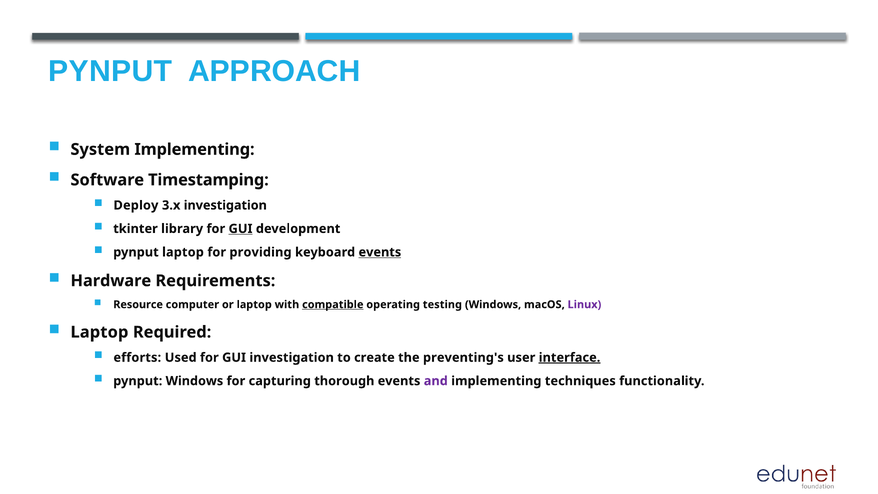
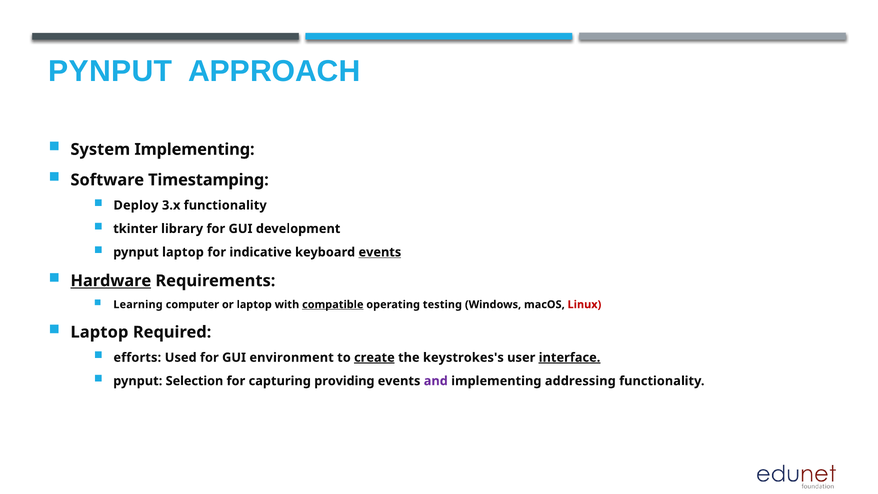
3.x investigation: investigation -> functionality
GUI at (241, 229) underline: present -> none
providing: providing -> indicative
Hardware underline: none -> present
Resource: Resource -> Learning
Linux colour: purple -> red
GUI investigation: investigation -> environment
create underline: none -> present
preventing's: preventing's -> keystrokes's
pynput Windows: Windows -> Selection
thorough: thorough -> providing
techniques: techniques -> addressing
